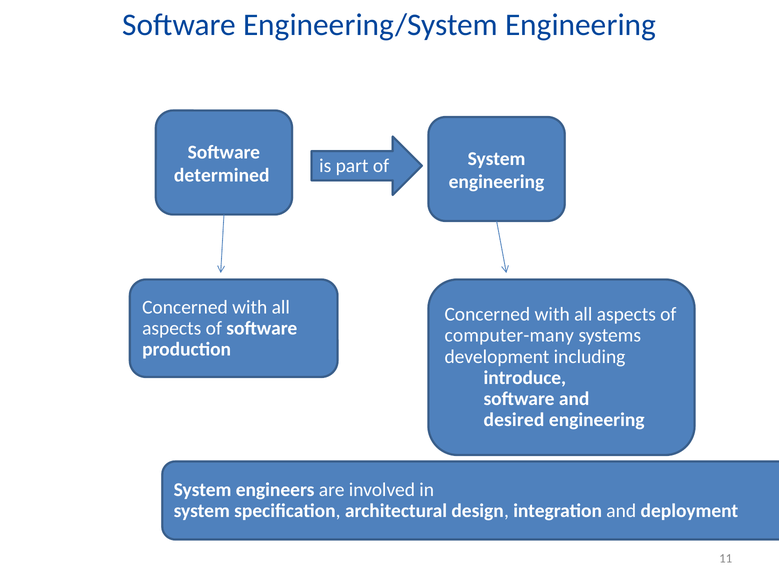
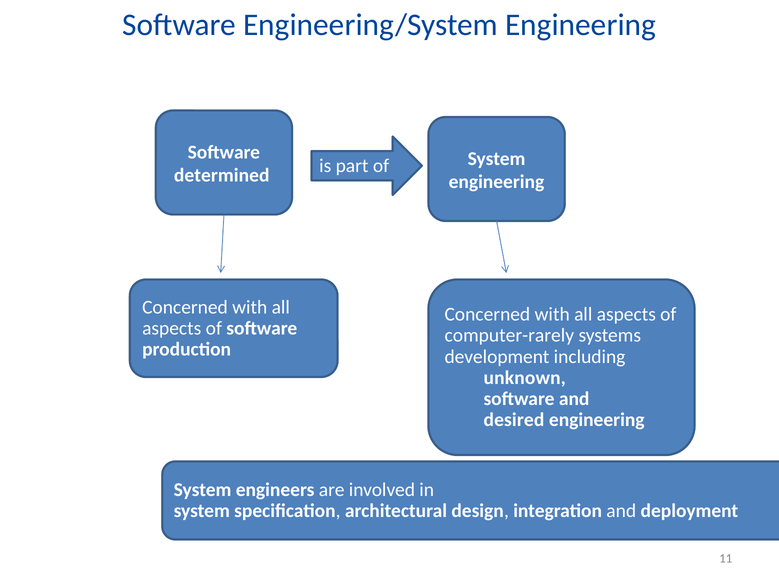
computer-many: computer-many -> computer-rarely
introduce: introduce -> unknown
